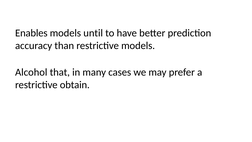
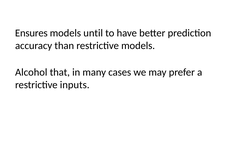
Enables: Enables -> Ensures
obtain: obtain -> inputs
